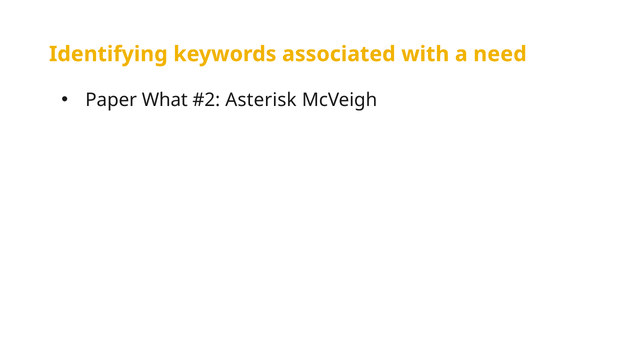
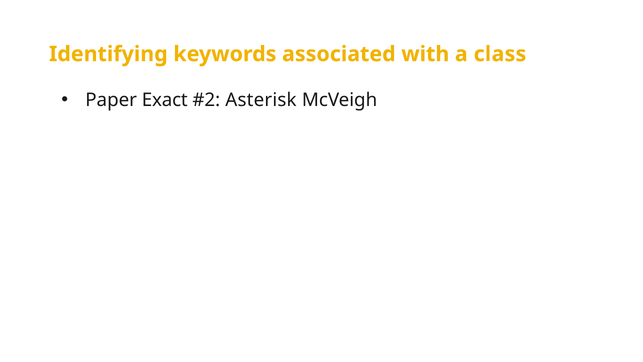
need: need -> class
What: What -> Exact
